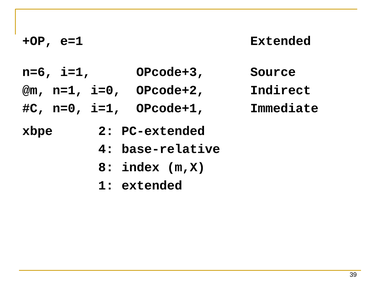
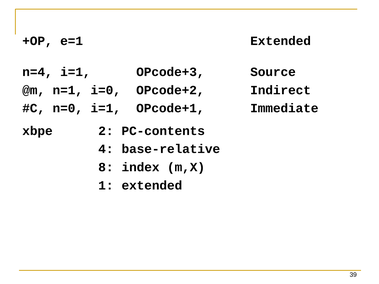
n=6: n=6 -> n=4
PC-extended: PC-extended -> PC-contents
